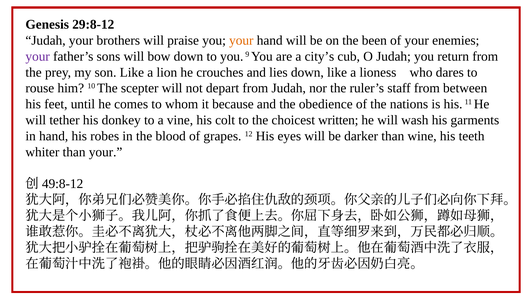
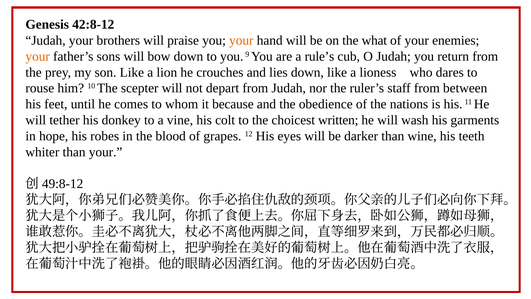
29:8-12: 29:8-12 -> 42:8-12
been: been -> what
your at (38, 56) colour: purple -> orange
city’s: city’s -> rule’s
in hand: hand -> hope
